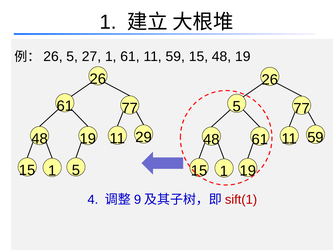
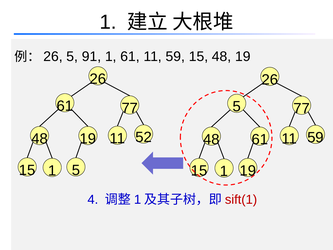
27: 27 -> 91
29: 29 -> 52
9 at (138, 199): 9 -> 1
